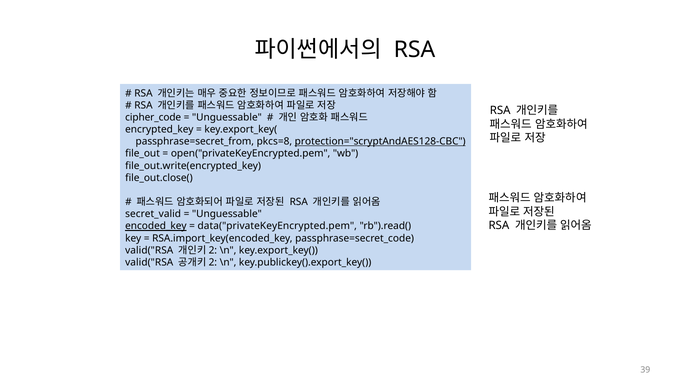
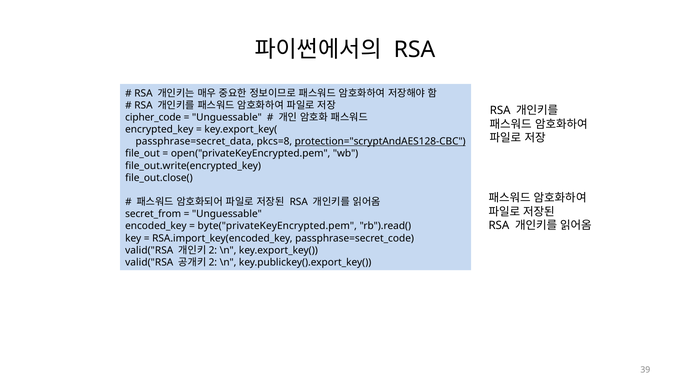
passphrase=secret_from: passphrase=secret_from -> passphrase=secret_data
secret_valid: secret_valid -> secret_from
encoded_key underline: present -> none
data("privateKeyEncrypted.pem: data("privateKeyEncrypted.pem -> byte("privateKeyEncrypted.pem
